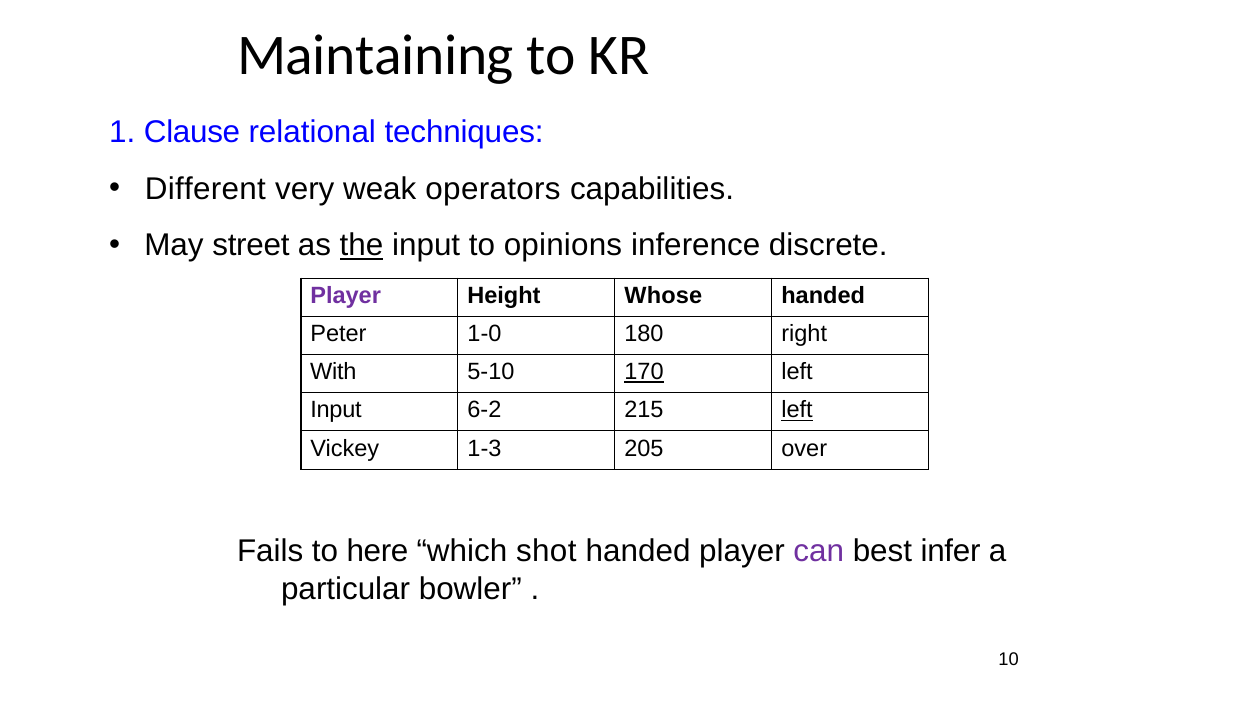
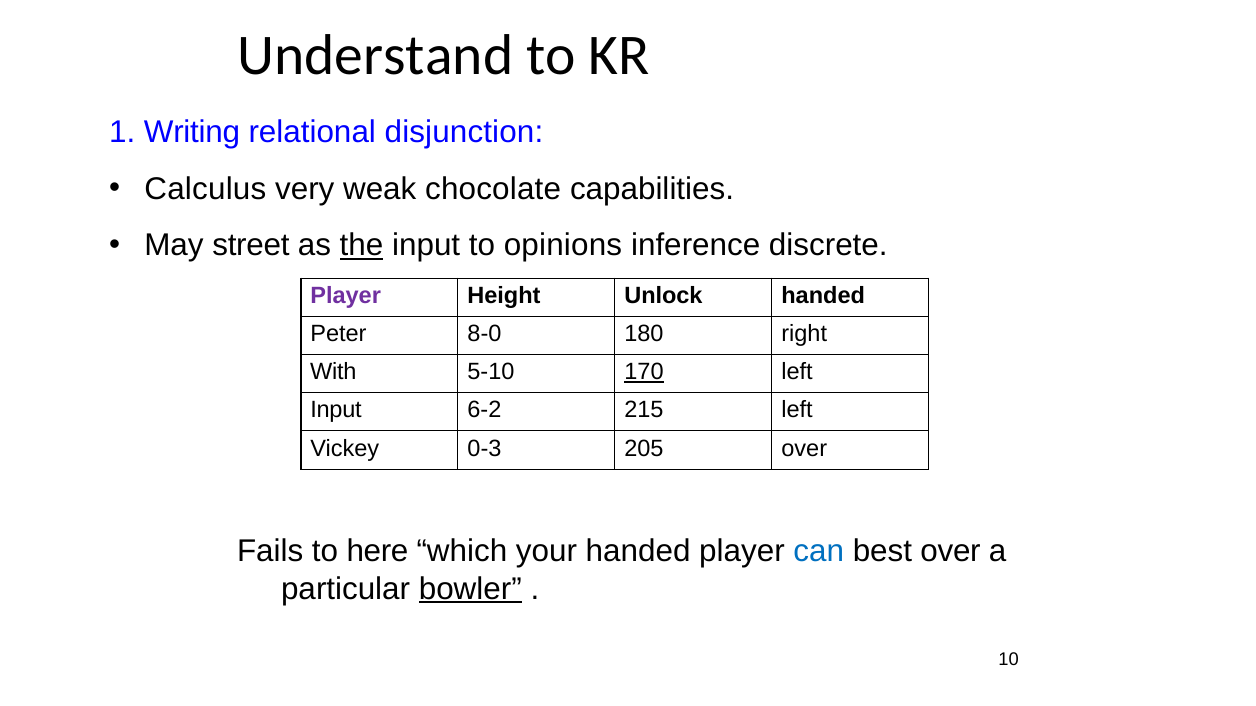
Maintaining: Maintaining -> Understand
Clause: Clause -> Writing
techniques: techniques -> disjunction
Different: Different -> Calculus
operators: operators -> chocolate
Whose: Whose -> Unlock
1-0: 1-0 -> 8-0
left at (797, 410) underline: present -> none
1-3: 1-3 -> 0-3
shot: shot -> your
can colour: purple -> blue
best infer: infer -> over
bowler underline: none -> present
